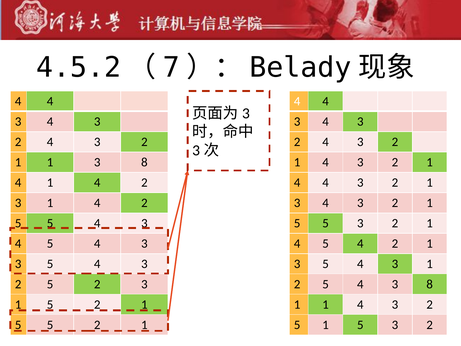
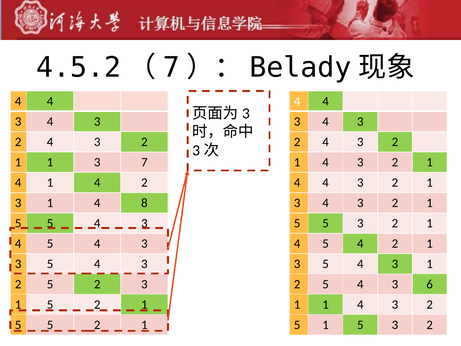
1 3 8: 8 -> 7
3 1 4 2: 2 -> 8
4 3 8: 8 -> 6
